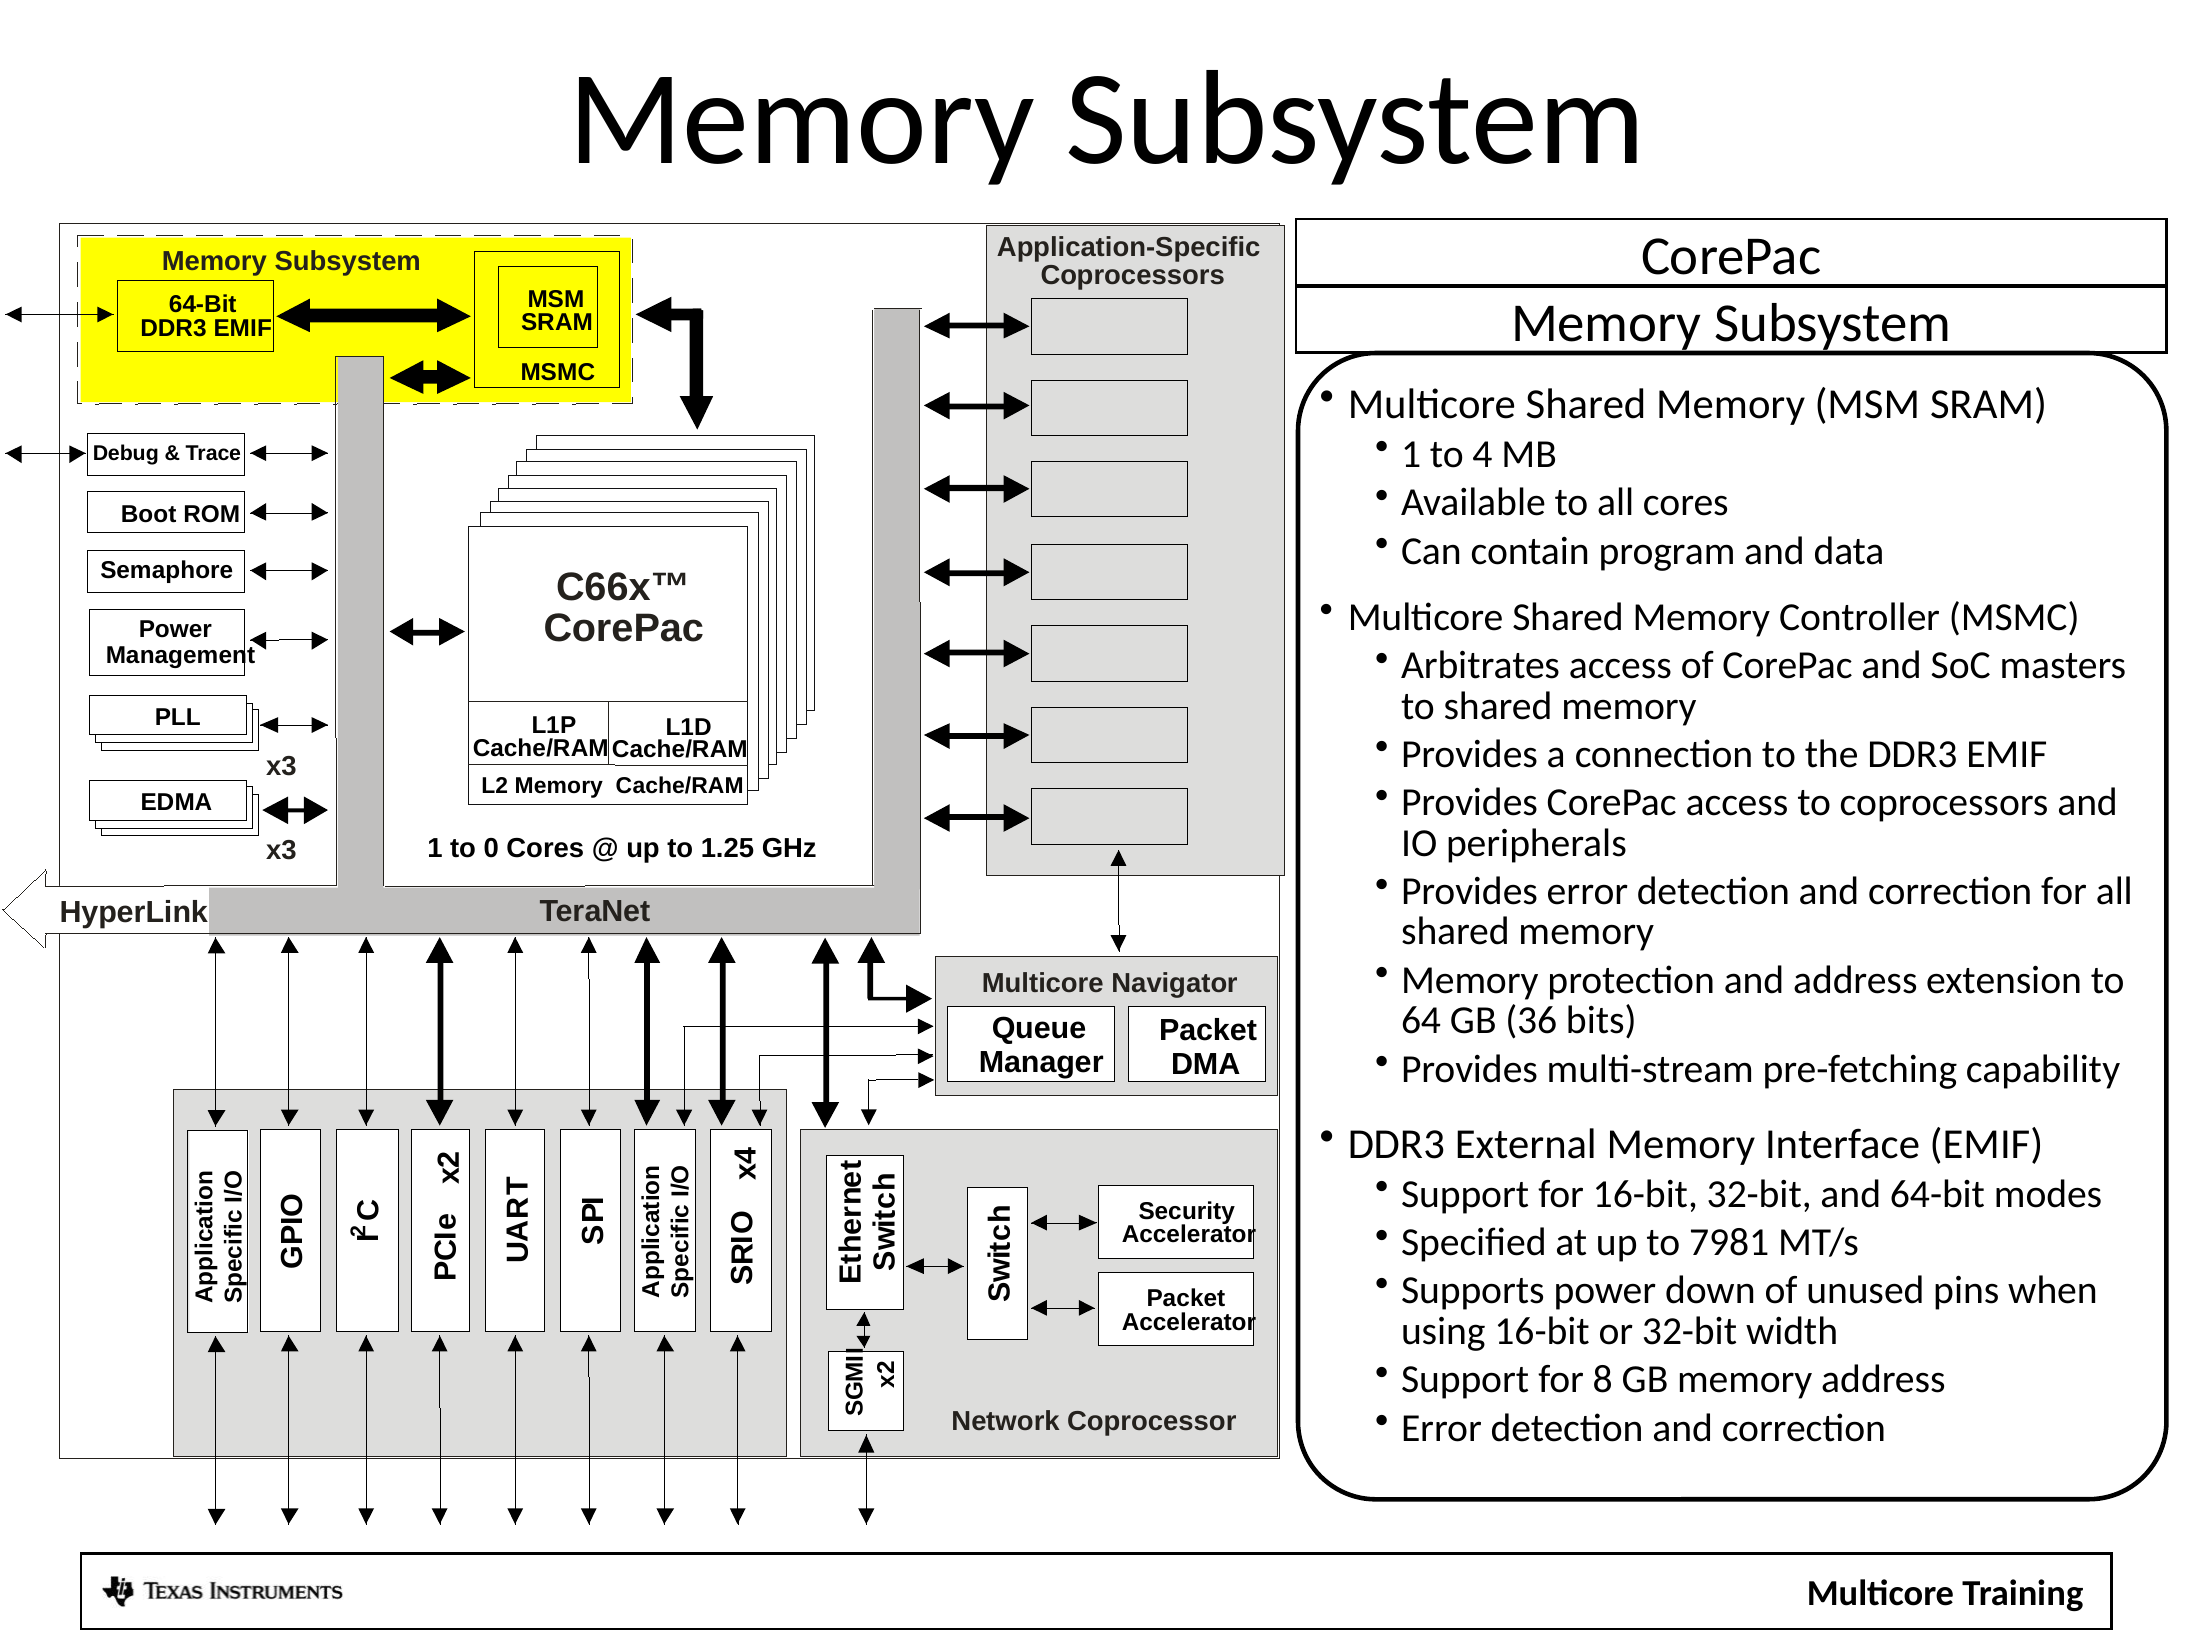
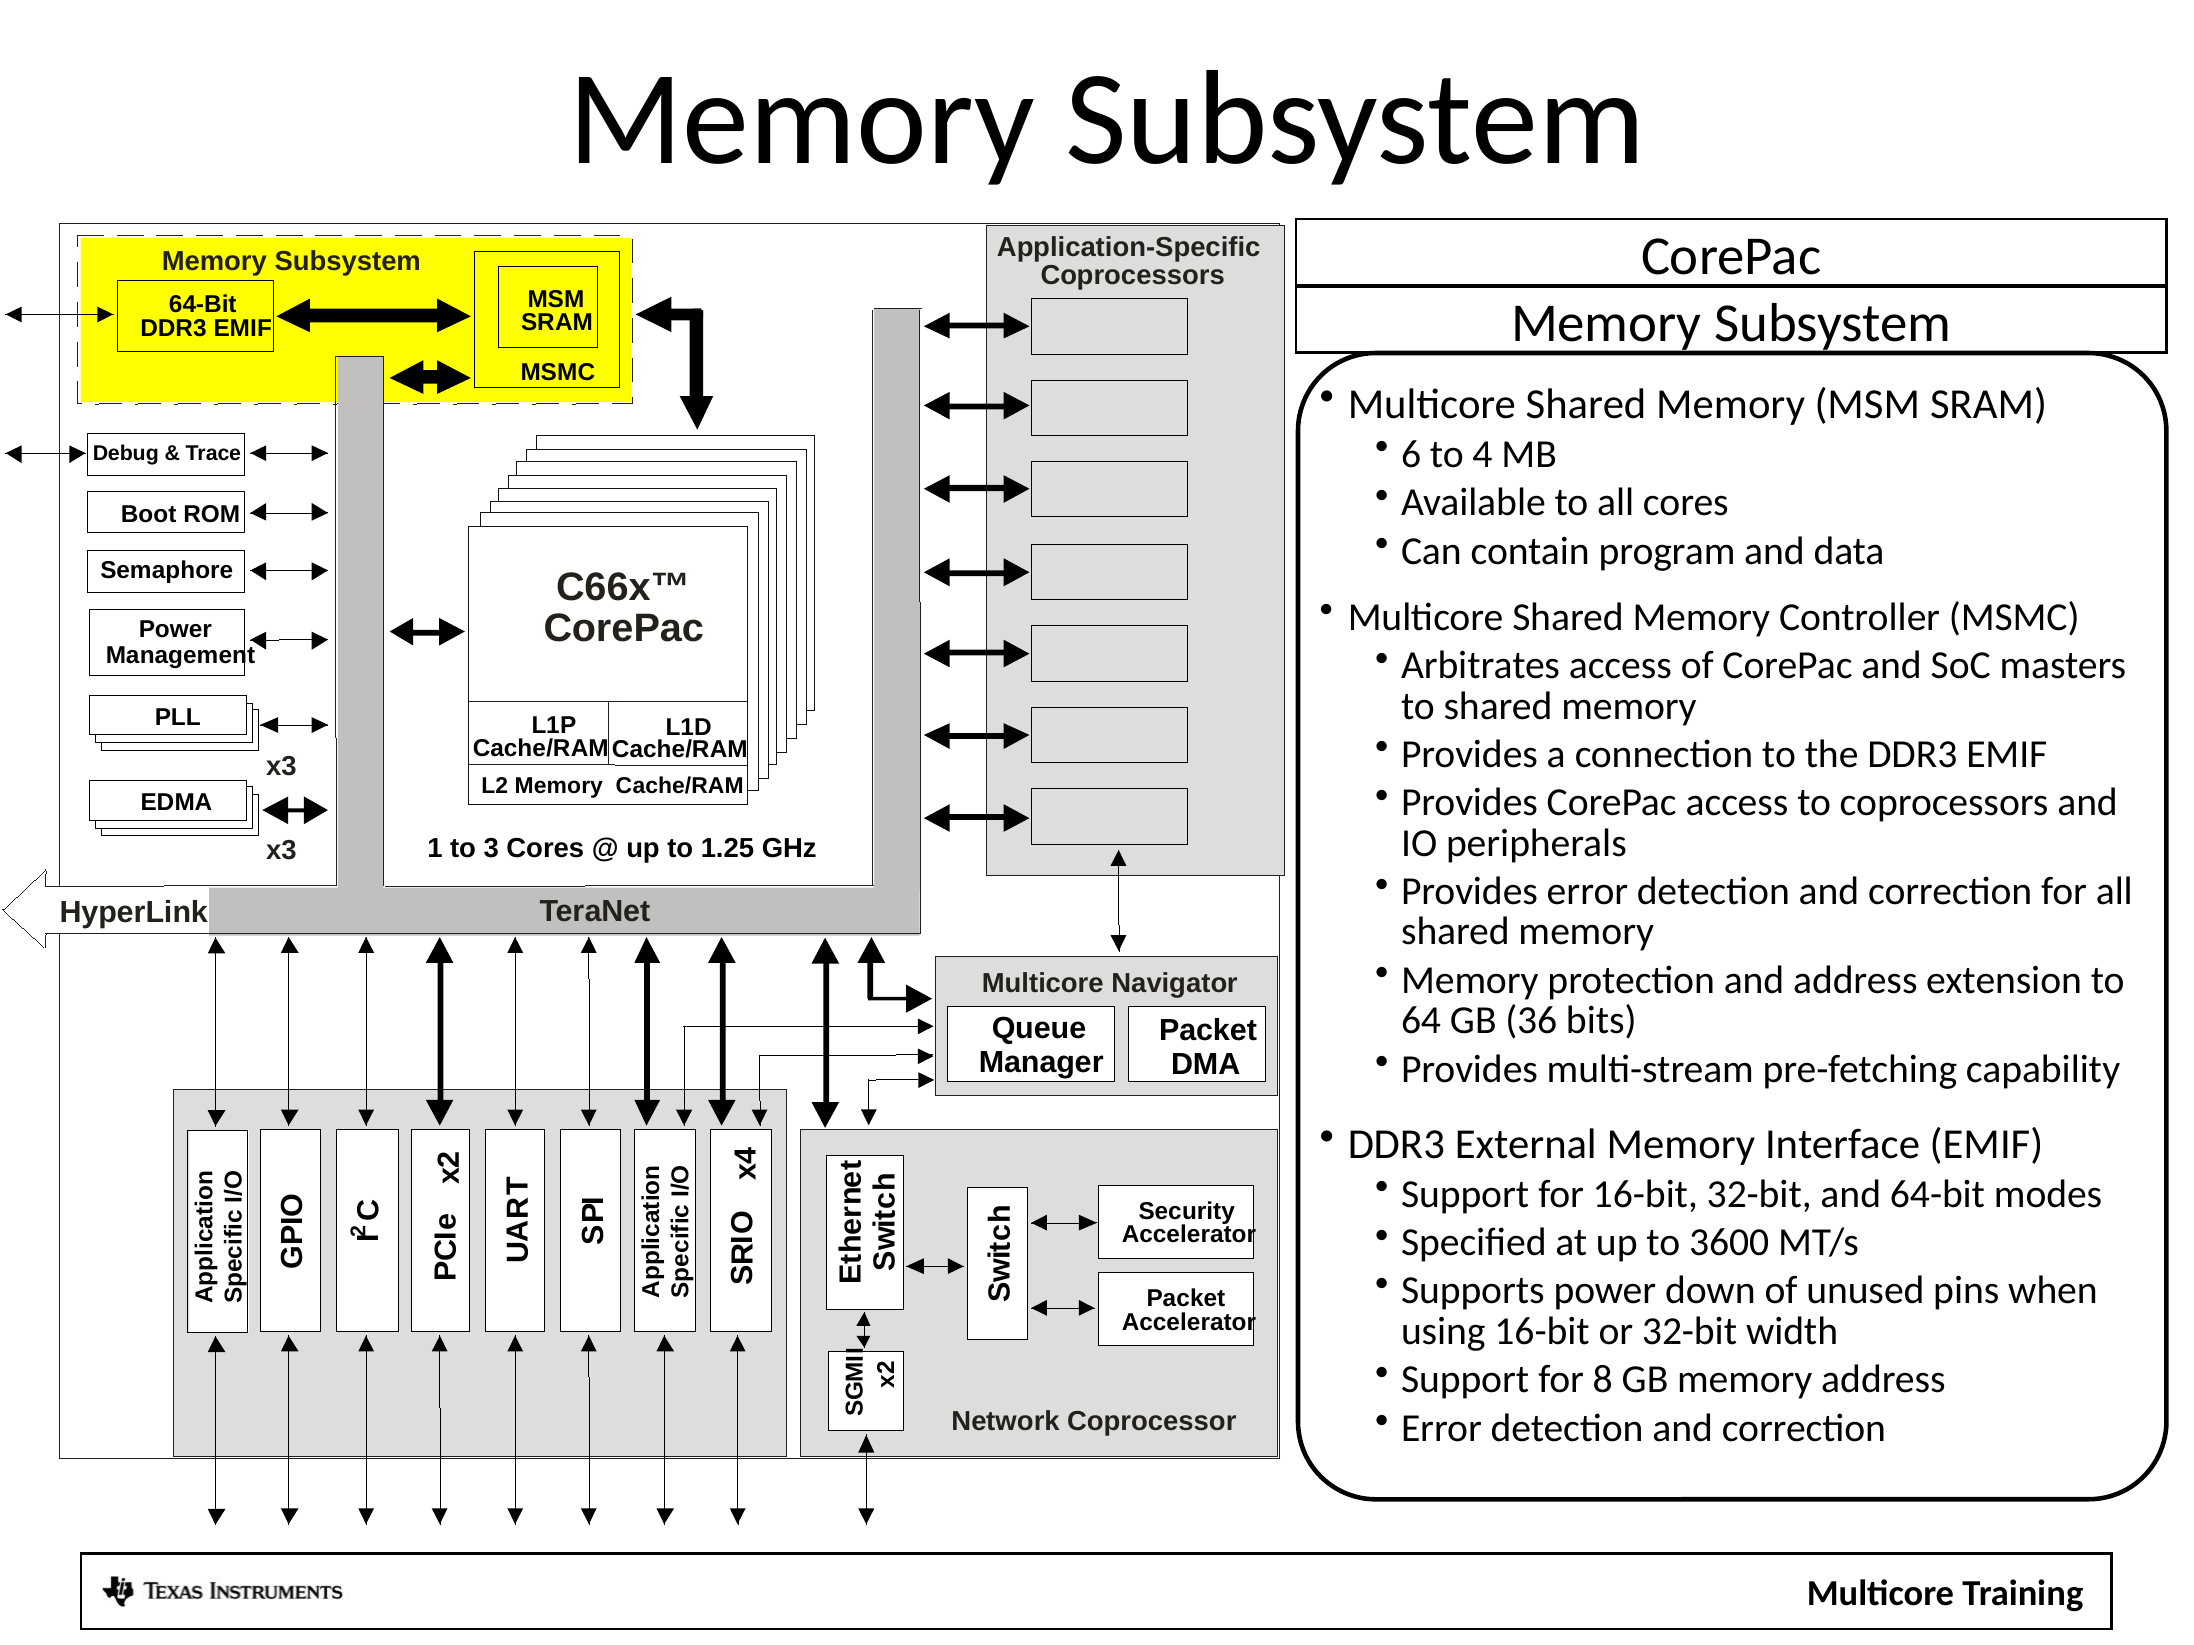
1 at (1411, 454): 1 -> 6
0: 0 -> 3
7981: 7981 -> 3600
